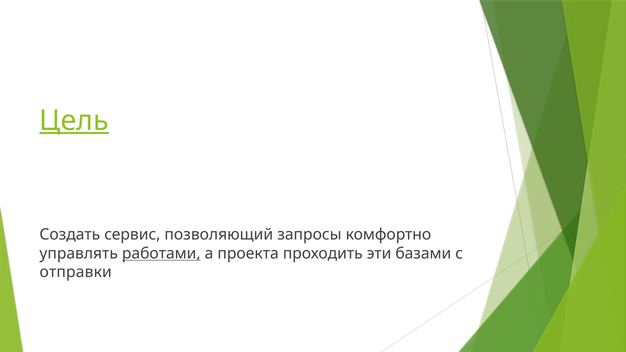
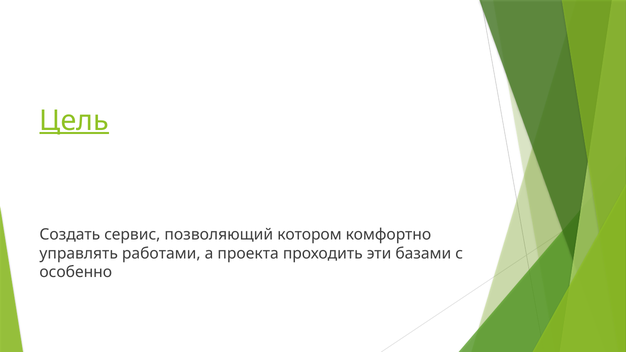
запросы: запросы -> котором
работами underline: present -> none
отправки: отправки -> особенно
